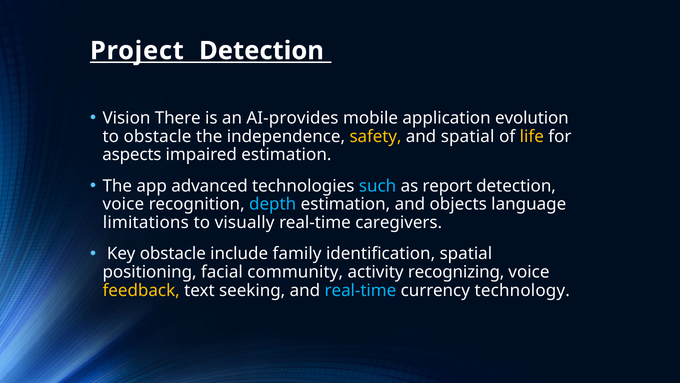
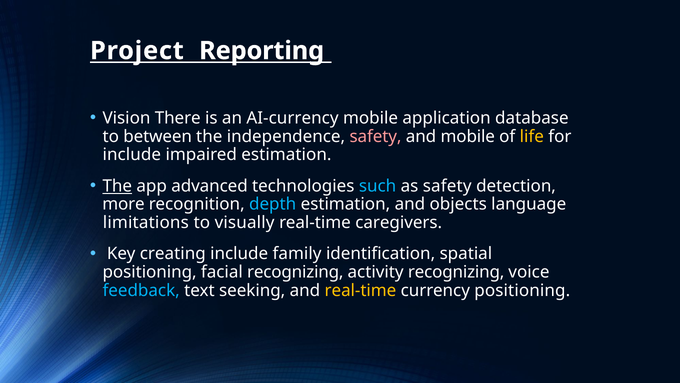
Project Detection: Detection -> Reporting
AI-provides: AI-provides -> AI-currency
evolution: evolution -> database
to obstacle: obstacle -> between
safety at (375, 136) colour: yellow -> pink
and spatial: spatial -> mobile
aspects at (132, 155): aspects -> include
The at (117, 186) underline: none -> present
as report: report -> safety
voice at (123, 204): voice -> more
Key obstacle: obstacle -> creating
facial community: community -> recognizing
feedback colour: yellow -> light blue
real-time at (360, 290) colour: light blue -> yellow
currency technology: technology -> positioning
